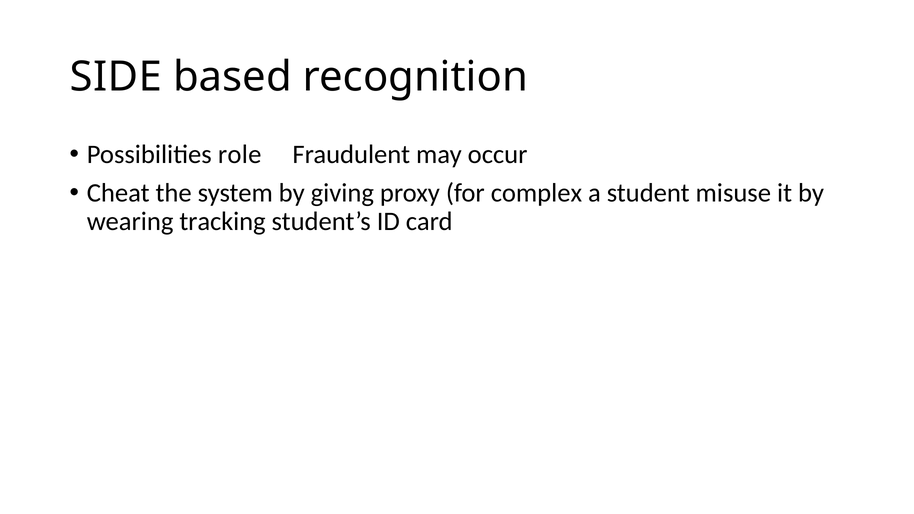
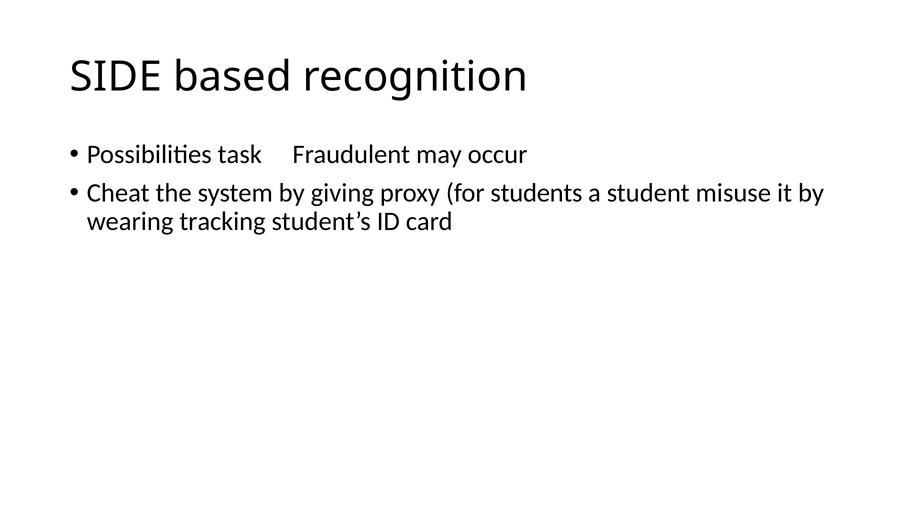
role: role -> task
complex: complex -> students
